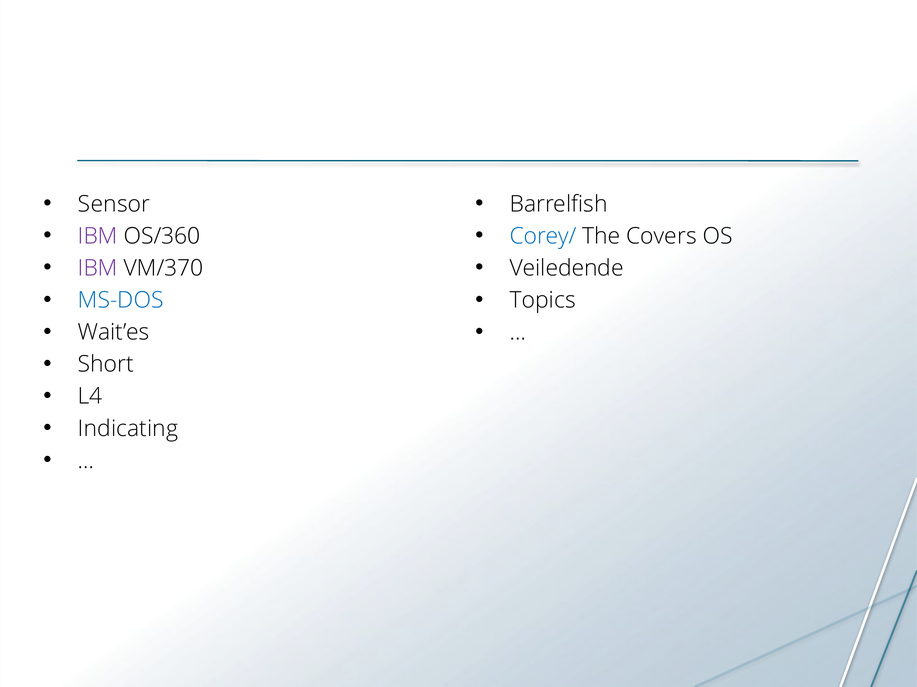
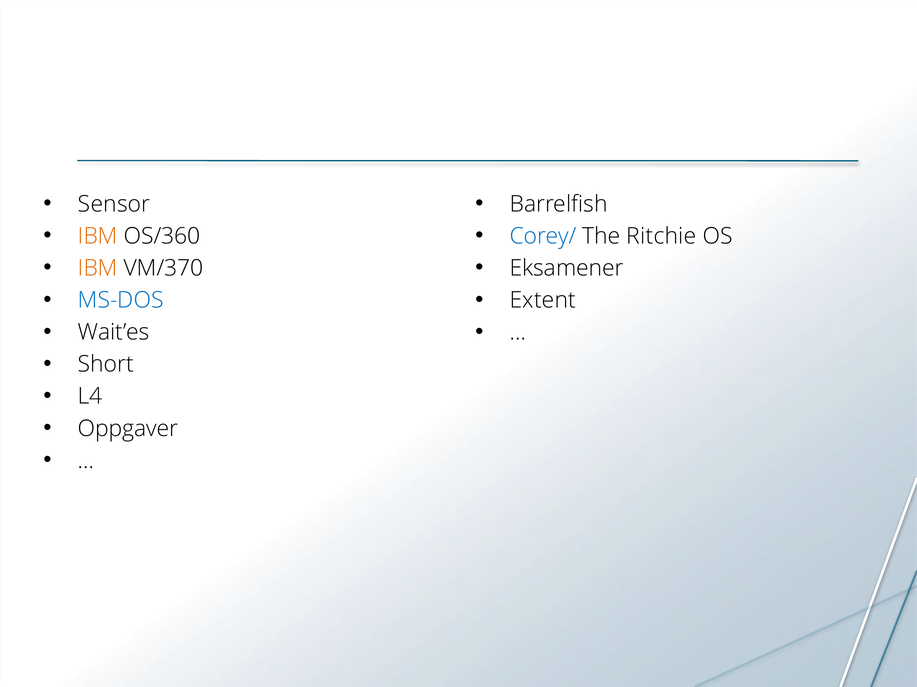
IBM at (98, 236) colour: purple -> orange
Covers: Covers -> Ritchie
IBM at (98, 268) colour: purple -> orange
Veiledende: Veiledende -> Eksamener
Topics: Topics -> Extent
Indicating: Indicating -> Oppgaver
